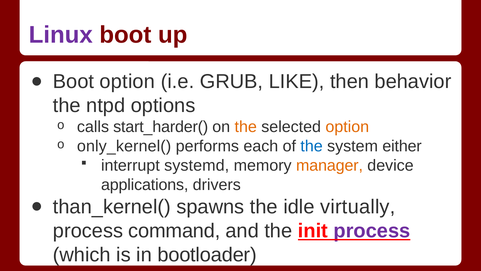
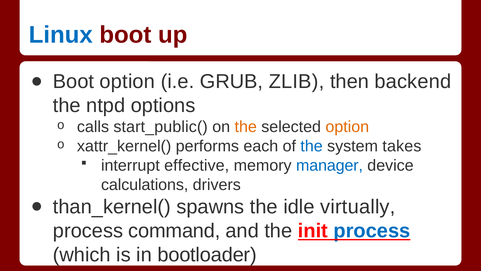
Linux colour: purple -> blue
LIKE: LIKE -> ZLIB
behavior: behavior -> backend
start_harder(: start_harder( -> start_public(
only_kernel(: only_kernel( -> xattr_kernel(
either: either -> takes
systemd: systemd -> effective
manager colour: orange -> blue
applications: applications -> calculations
process at (372, 230) colour: purple -> blue
